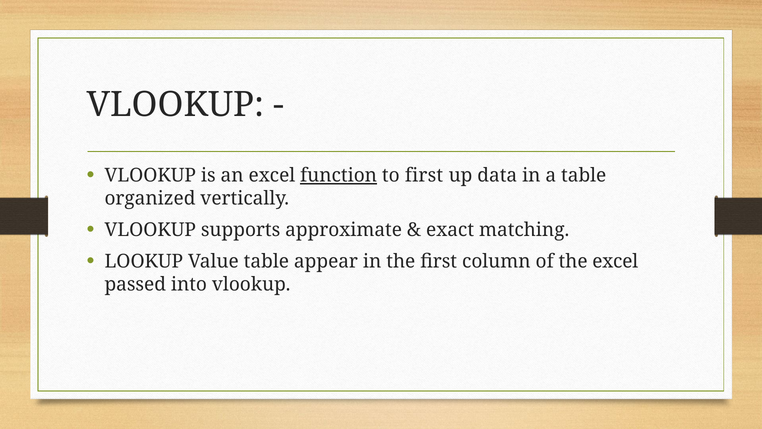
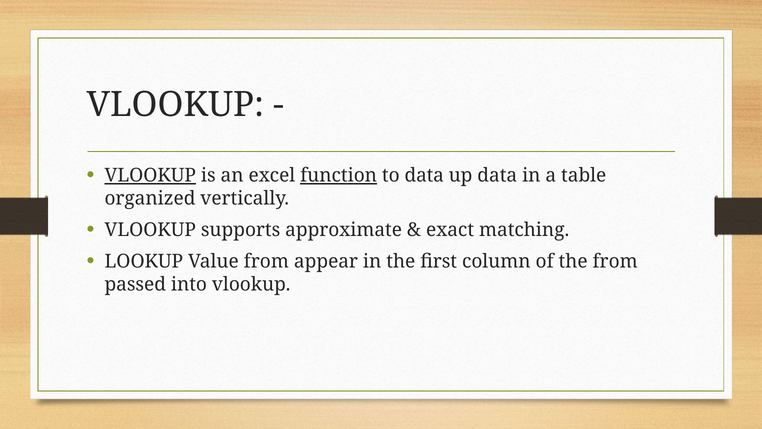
VLOOKUP at (150, 175) underline: none -> present
to first: first -> data
Value table: table -> from
the excel: excel -> from
